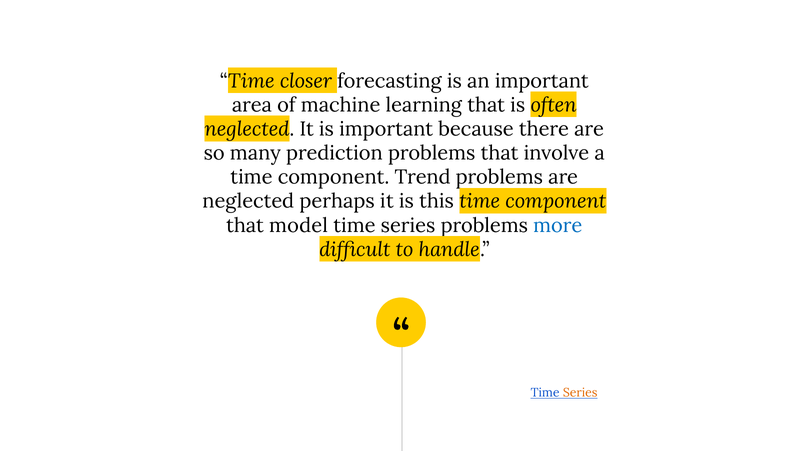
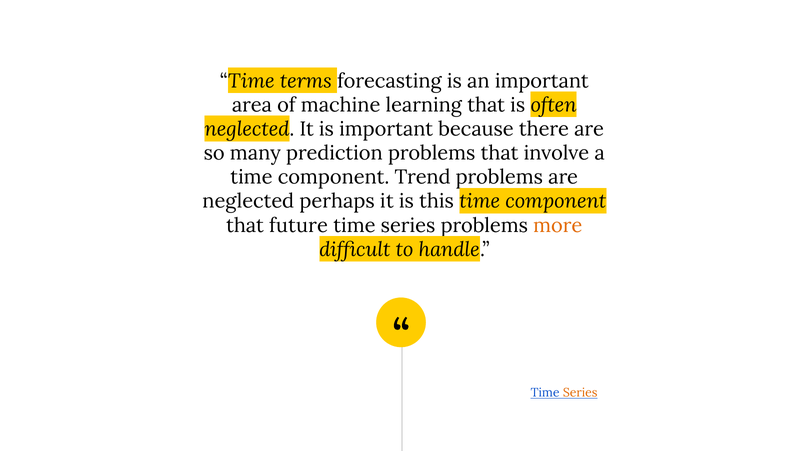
closer: closer -> terms
model: model -> future
more colour: blue -> orange
